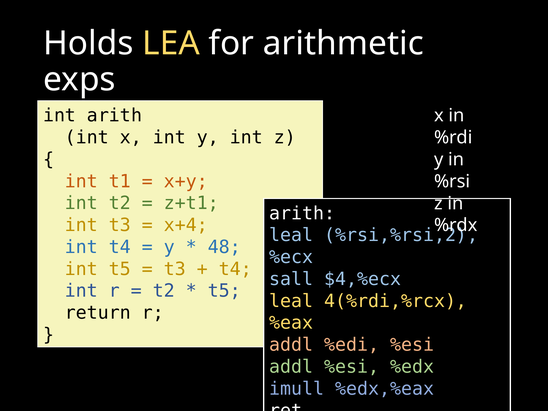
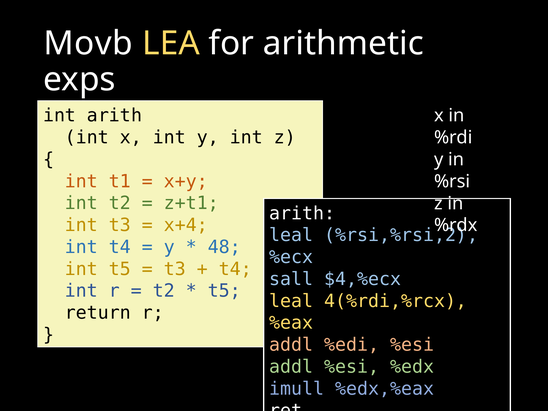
Holds: Holds -> Movb
